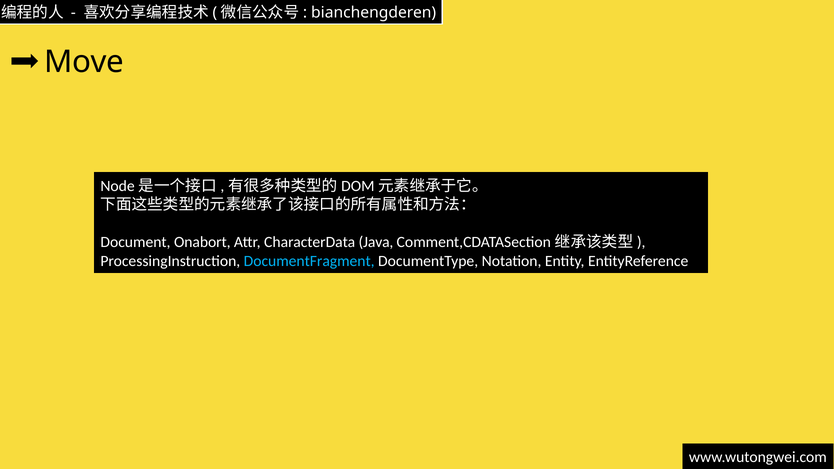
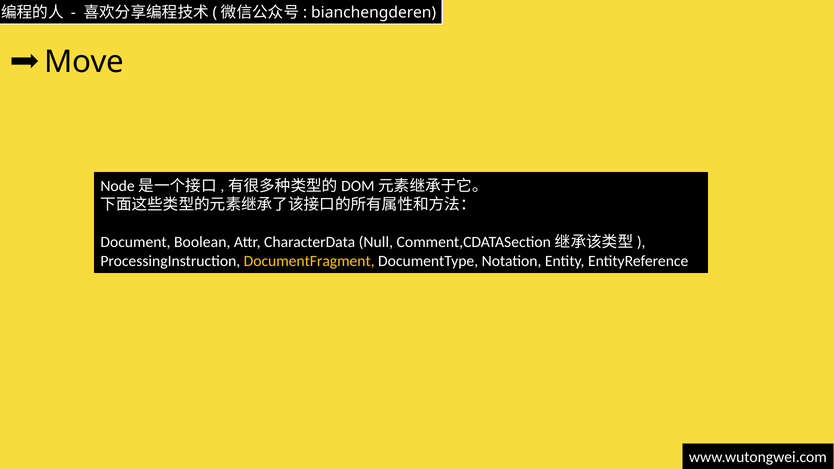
Onabort: Onabort -> Boolean
Java: Java -> Null
DocumentFragment colour: light blue -> yellow
